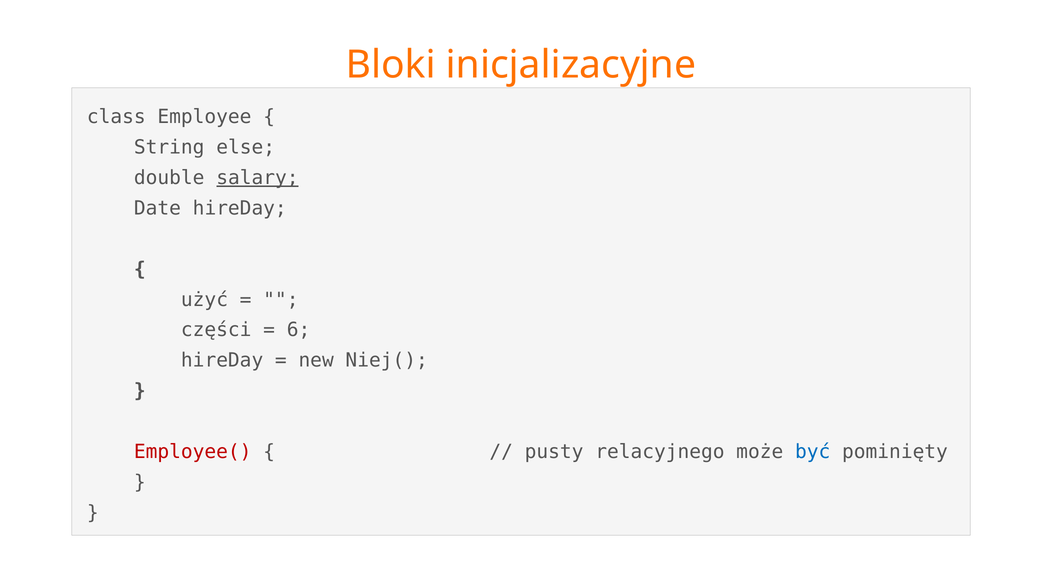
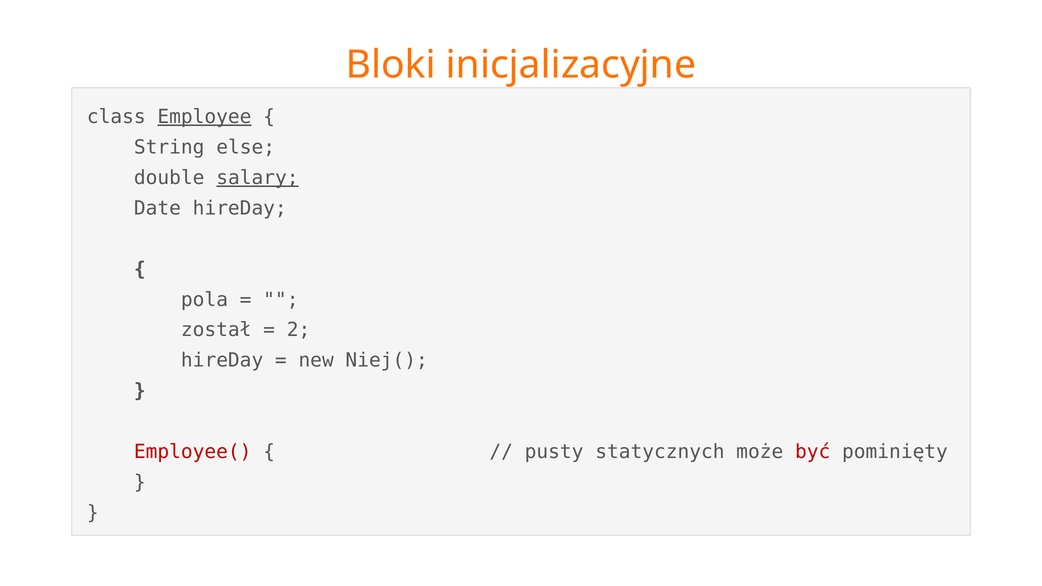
Employee underline: none -> present
użyć: użyć -> pola
części: części -> został
6: 6 -> 2
relacyjnego: relacyjnego -> statycznych
być colour: blue -> red
